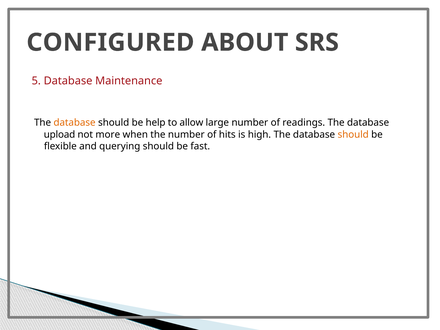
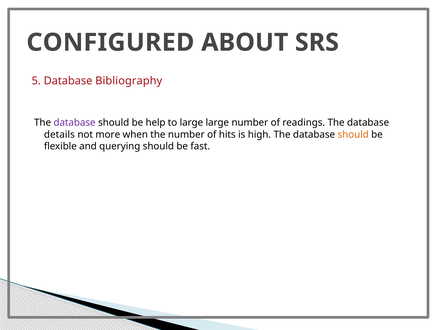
Maintenance: Maintenance -> Bibliography
database at (75, 123) colour: orange -> purple
to allow: allow -> large
upload: upload -> details
